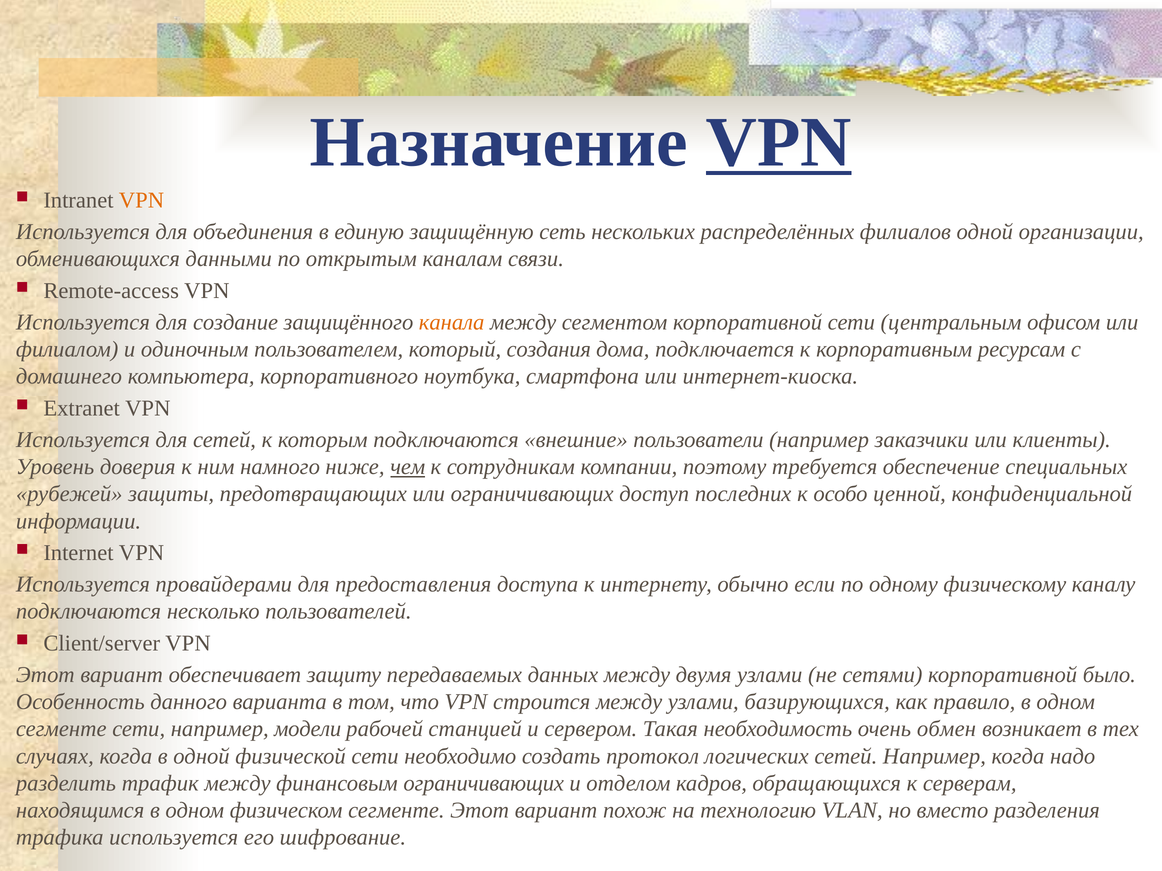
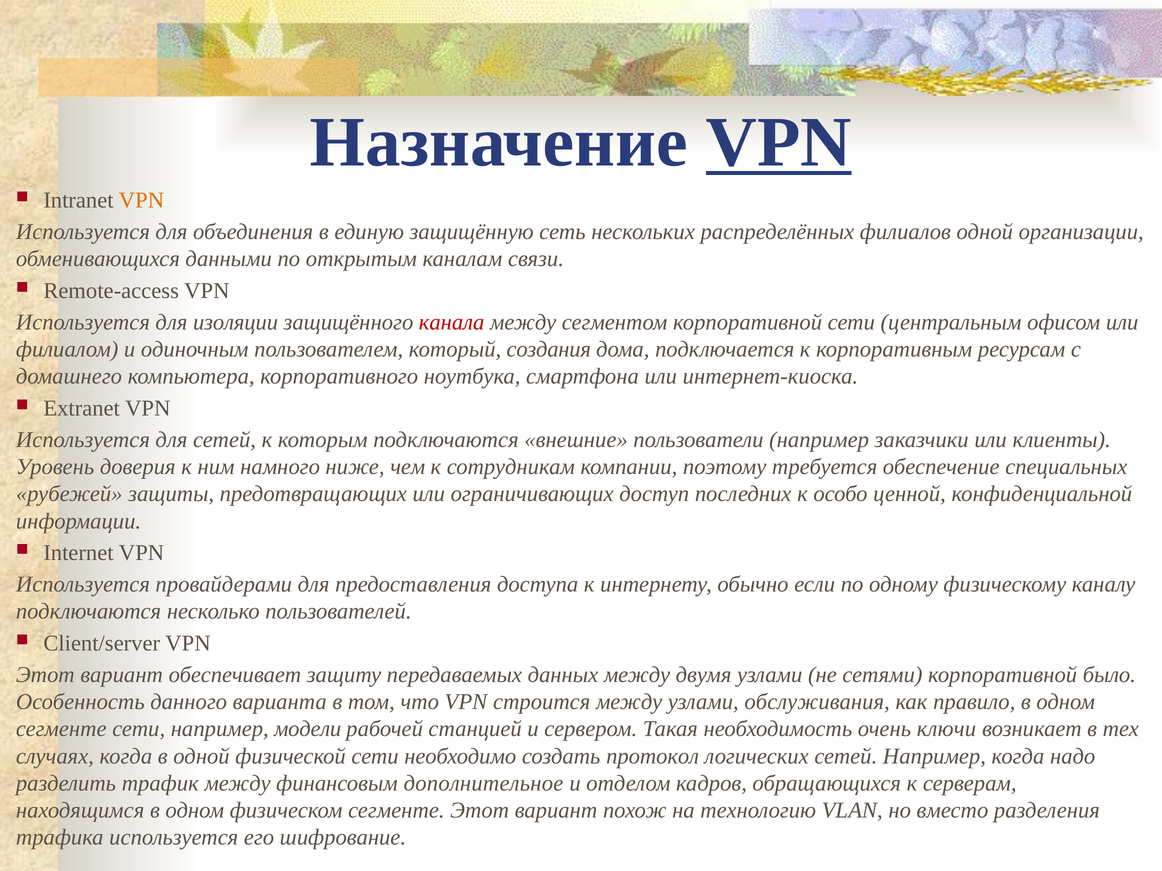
создание: создание -> изоляции
канала colour: orange -> red
чем underline: present -> none
базирующихся: базирующихся -> обслуживания
обмен: обмен -> ключи
финансовым ограничивающих: ограничивающих -> дополнительное
